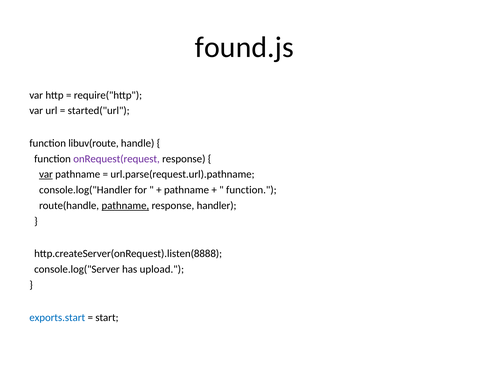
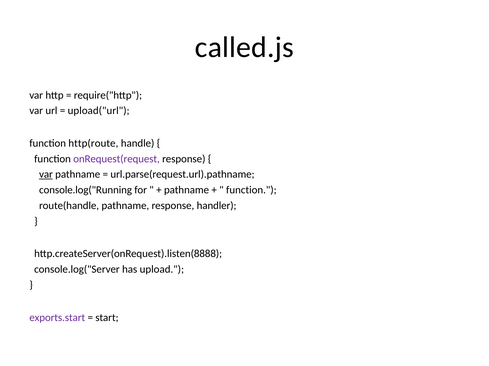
found.js: found.js -> called.js
started("url: started("url -> upload("url
libuv(route: libuv(route -> http(route
console.log("Handler: console.log("Handler -> console.log("Running
pathname at (125, 206) underline: present -> none
exports.start colour: blue -> purple
